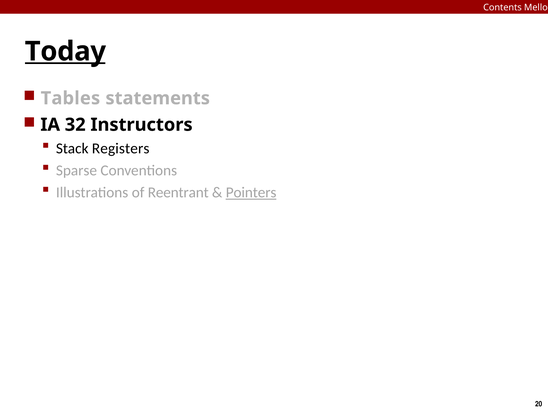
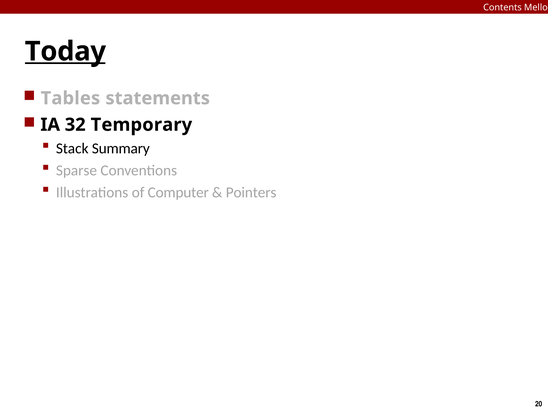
Instructors: Instructors -> Temporary
Registers: Registers -> Summary
Reentrant: Reentrant -> Computer
Pointers underline: present -> none
